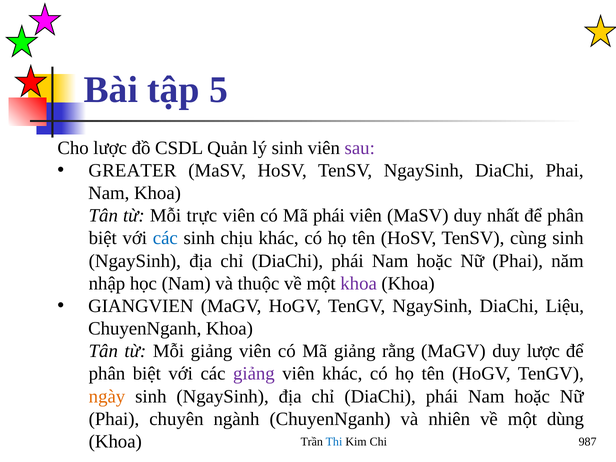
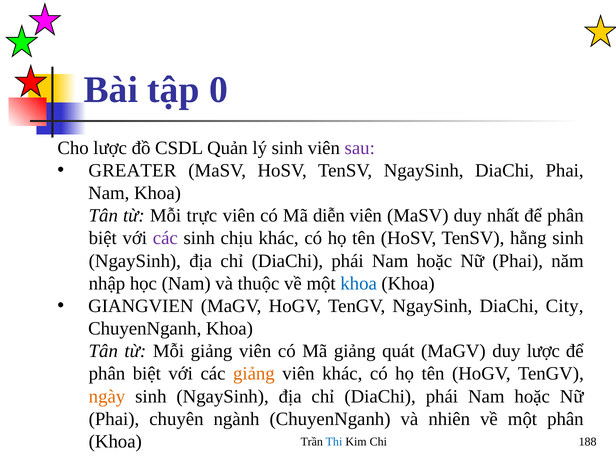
5: 5 -> 0
Mã phái: phái -> diễn
các at (165, 238) colour: blue -> purple
cùng: cùng -> hằng
khoa at (359, 283) colour: purple -> blue
Liệu: Liệu -> City
rằng: rằng -> quát
giảng at (254, 374) colour: purple -> orange
một dùng: dùng -> phân
987: 987 -> 188
